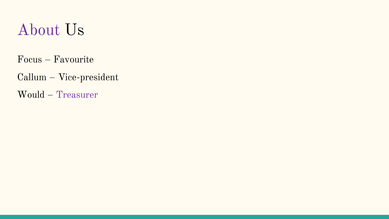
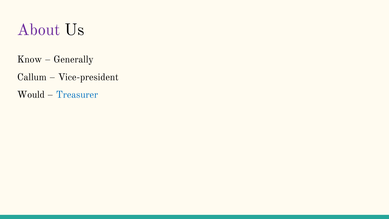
Focus: Focus -> Know
Favourite: Favourite -> Generally
Treasurer colour: purple -> blue
